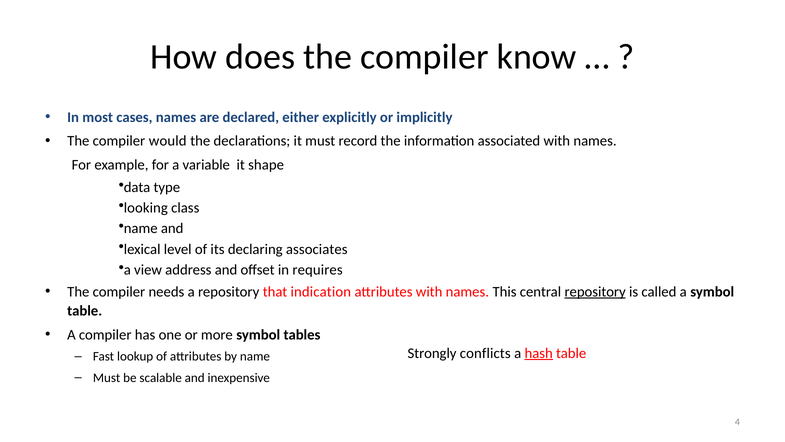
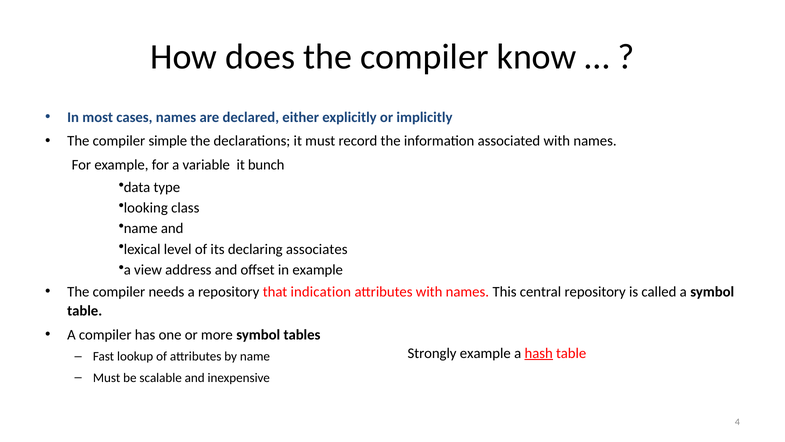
would: would -> simple
shape: shape -> bunch
in requires: requires -> example
repository at (595, 292) underline: present -> none
Strongly conflicts: conflicts -> example
